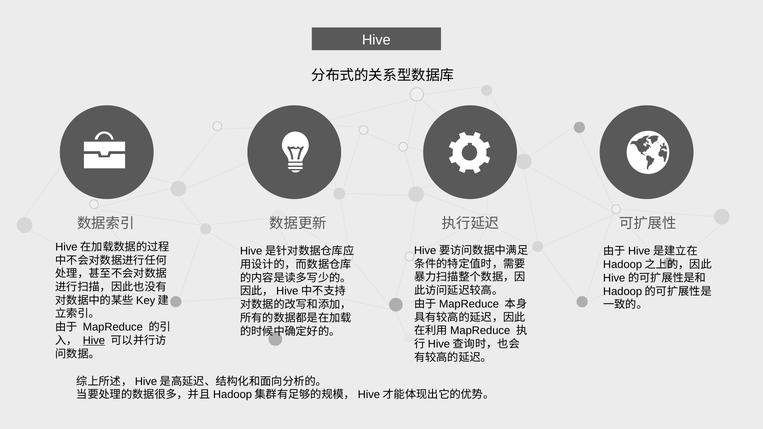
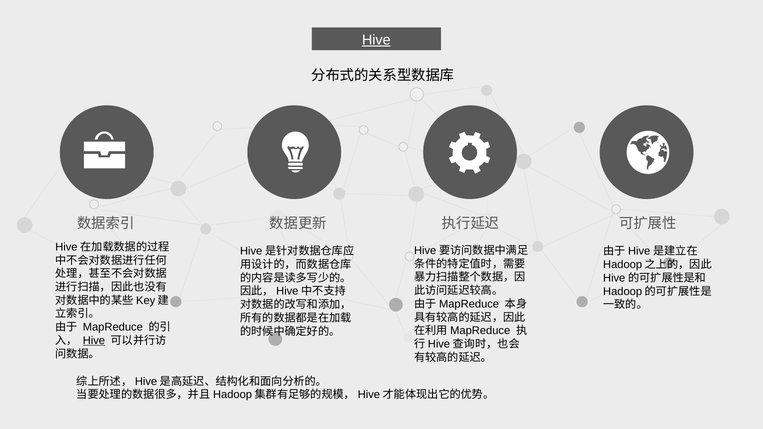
Hive at (376, 40) underline: none -> present
